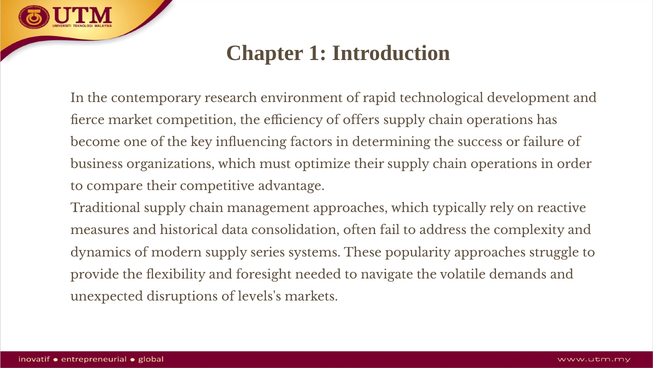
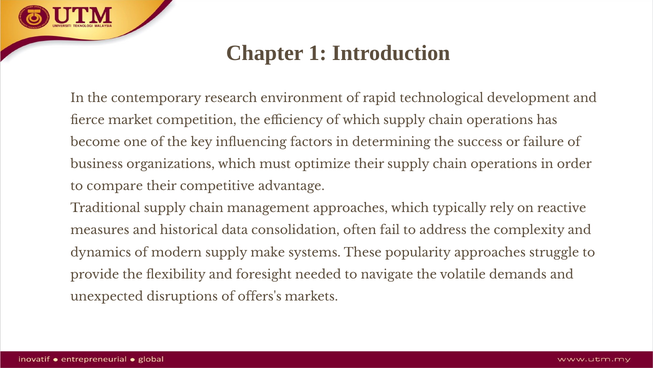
of offers: offers -> which
series: series -> make
levels's: levels's -> offers's
